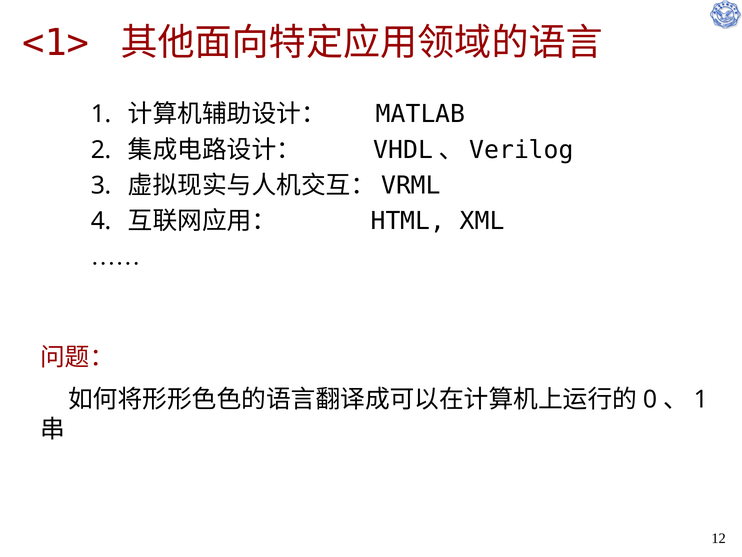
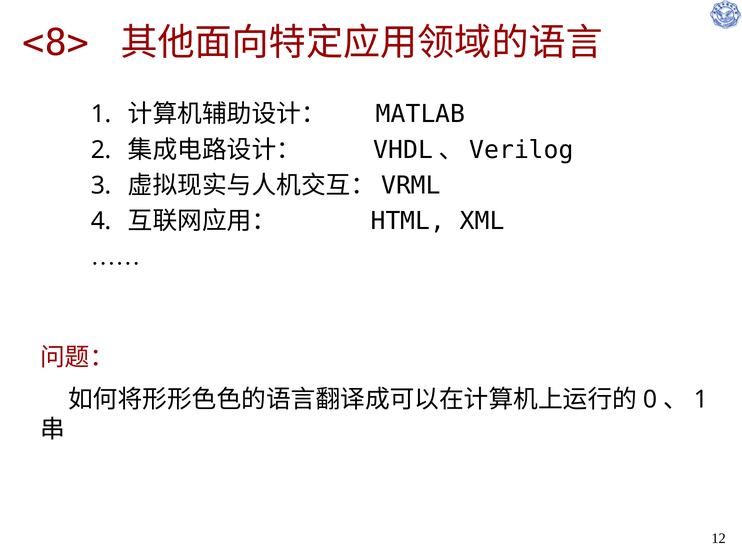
<1>: <1> -> <8>
